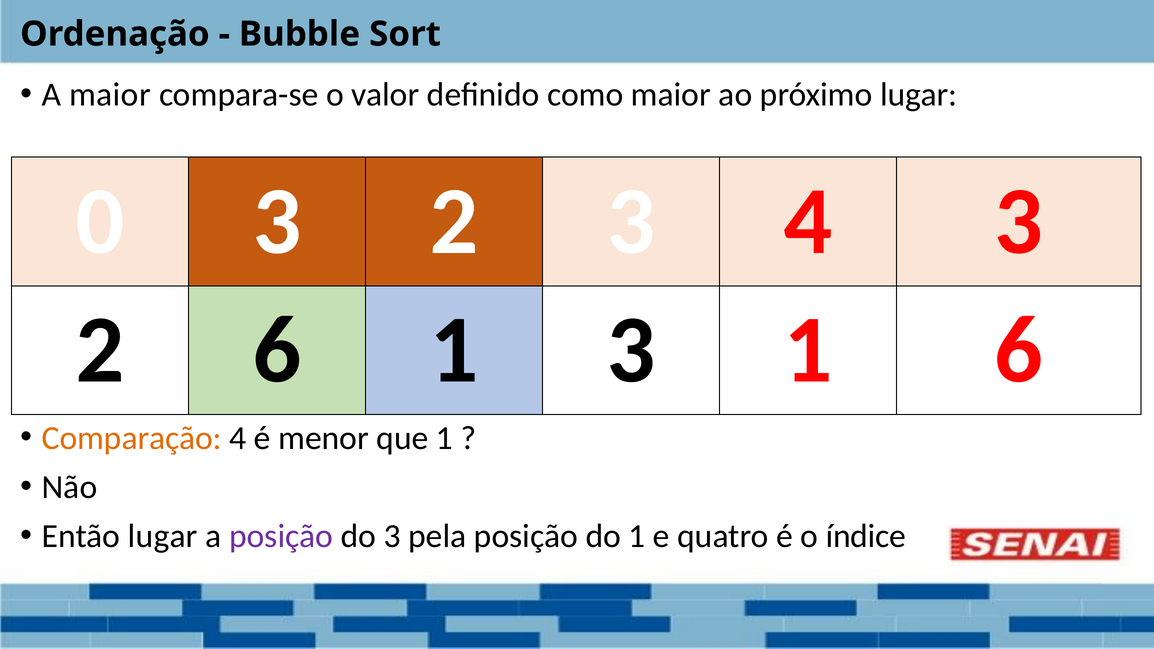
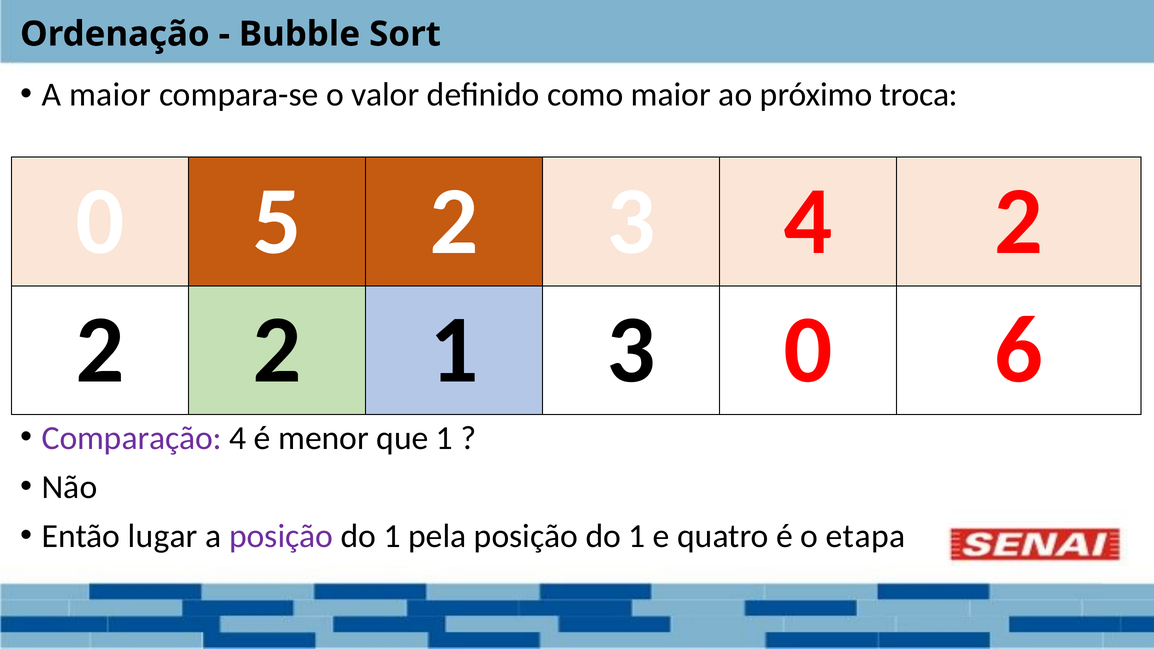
próximo lugar: lugar -> troca
0 3: 3 -> 5
4 3: 3 -> 2
6 at (277, 350): 6 -> 2
3 1: 1 -> 0
Comparação colour: orange -> purple
3 at (392, 536): 3 -> 1
índice: índice -> etapa
